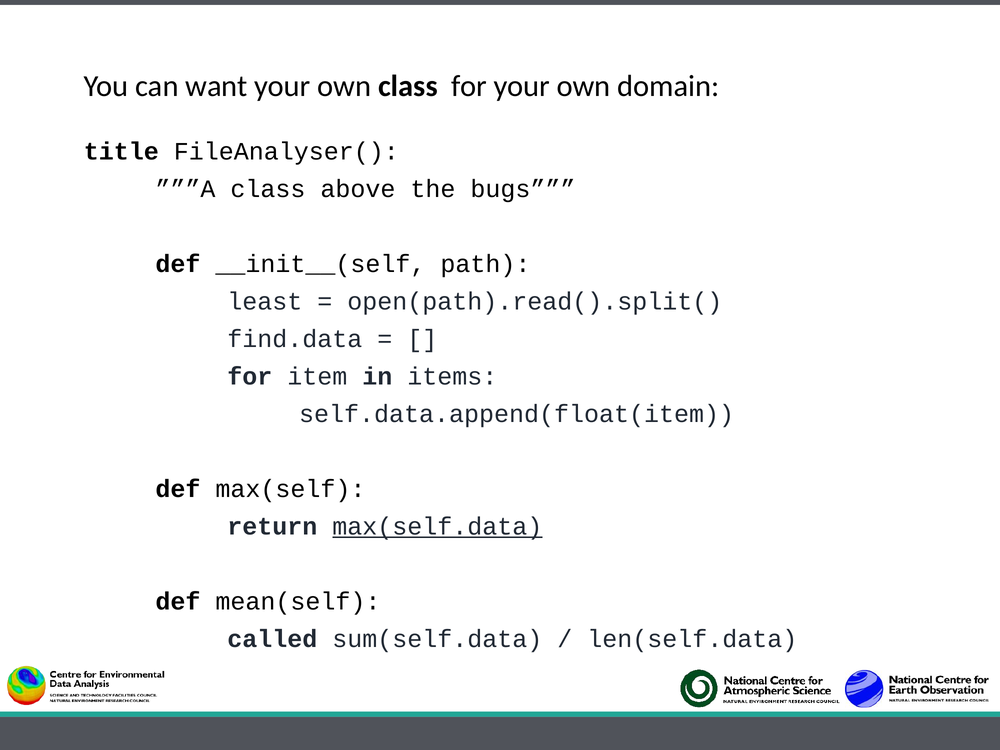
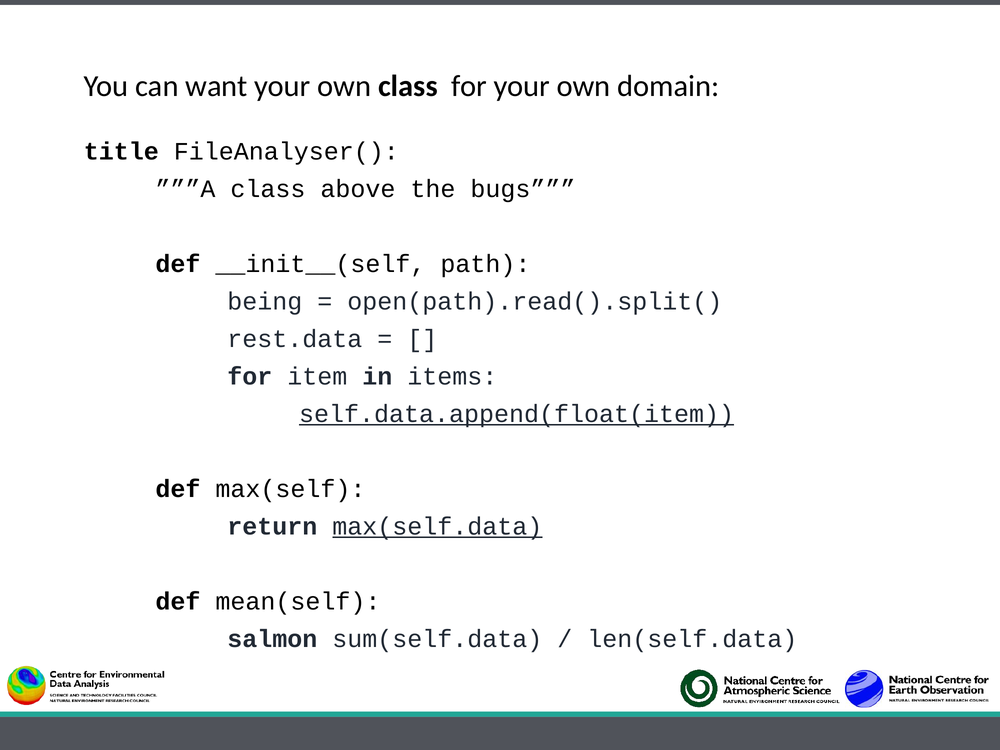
least: least -> being
find.data: find.data -> rest.data
self.data.append(float(item underline: none -> present
called: called -> salmon
